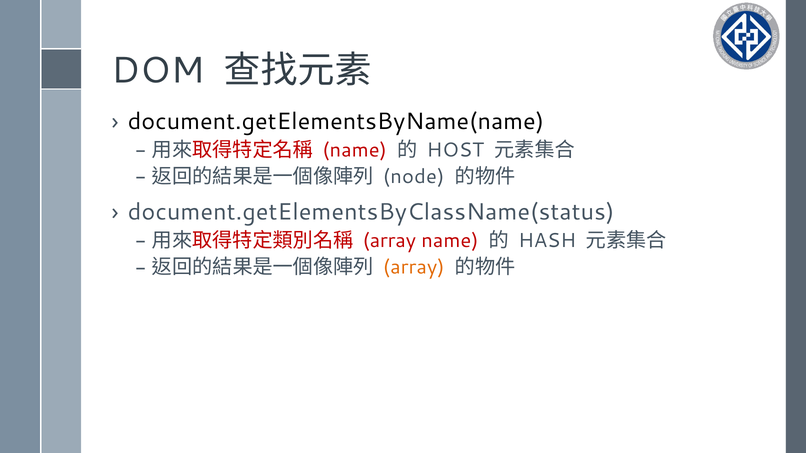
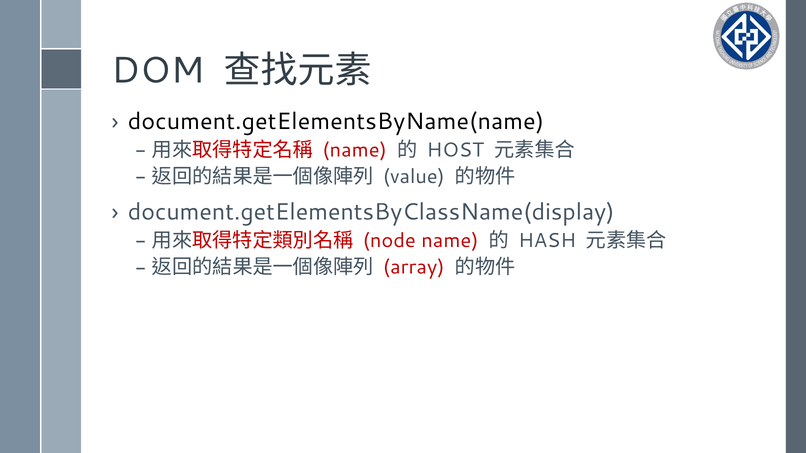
node: node -> value
document.getElementsByClassName(status: document.getElementsByClassName(status -> document.getElementsByClassName(display
array at (389, 241): array -> node
array at (414, 268) colour: orange -> red
